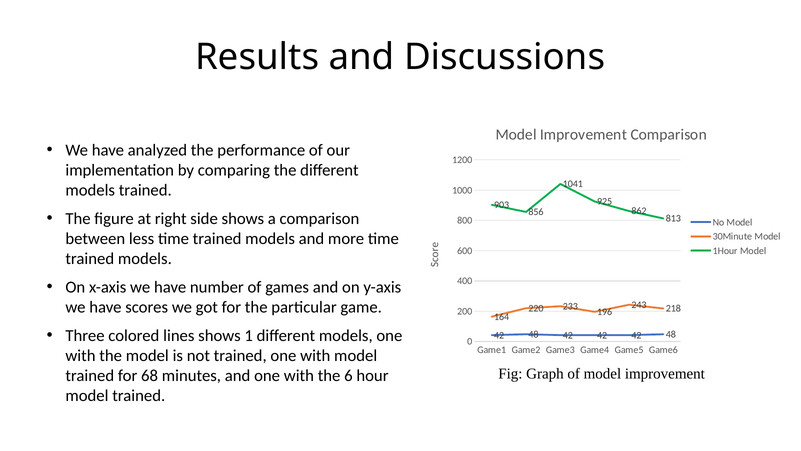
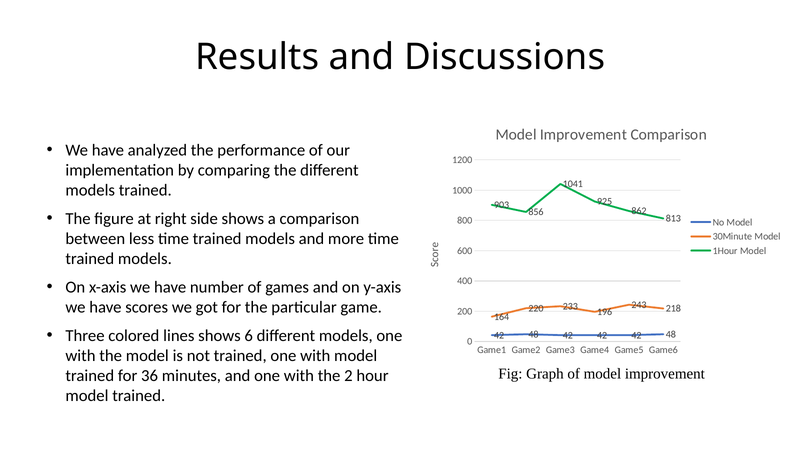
1: 1 -> 6
68: 68 -> 36
6: 6 -> 2
